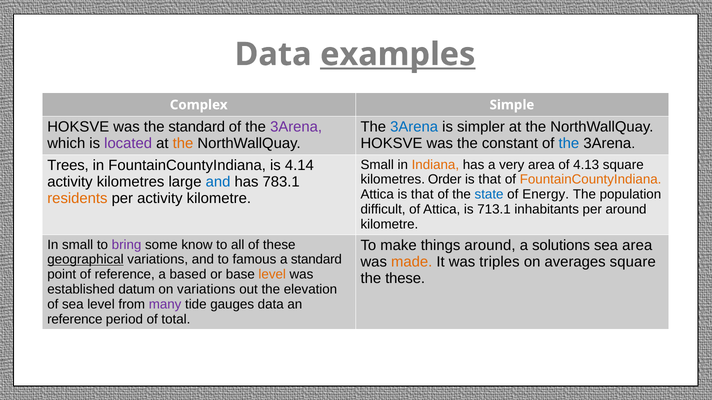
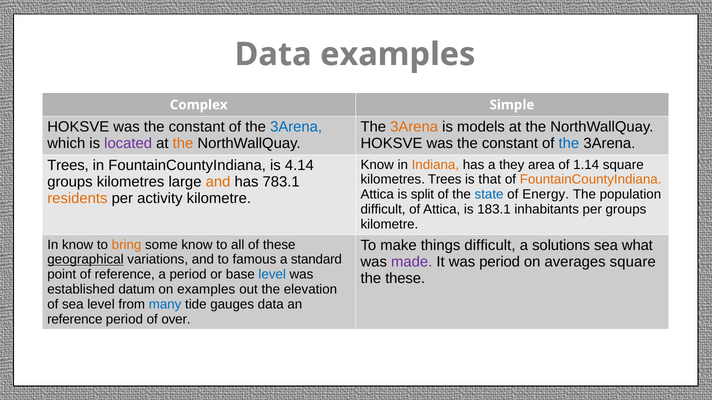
examples at (398, 54) underline: present -> none
standard at (197, 127): standard -> constant
3Arena at (296, 127) colour: purple -> blue
3Arena at (414, 127) colour: blue -> orange
simpler: simpler -> models
Small at (377, 165): Small -> Know
very: very -> they
4.13: 4.13 -> 1.14
kilometres Order: Order -> Trees
activity at (70, 182): activity -> groups
and at (218, 182) colour: blue -> orange
Attica is that: that -> split
713.1: 713.1 -> 183.1
per around: around -> groups
In small: small -> know
bring colour: purple -> orange
things around: around -> difficult
sea area: area -> what
made colour: orange -> purple
was triples: triples -> period
a based: based -> period
level at (272, 275) colour: orange -> blue
on variations: variations -> examples
many colour: purple -> blue
total: total -> over
